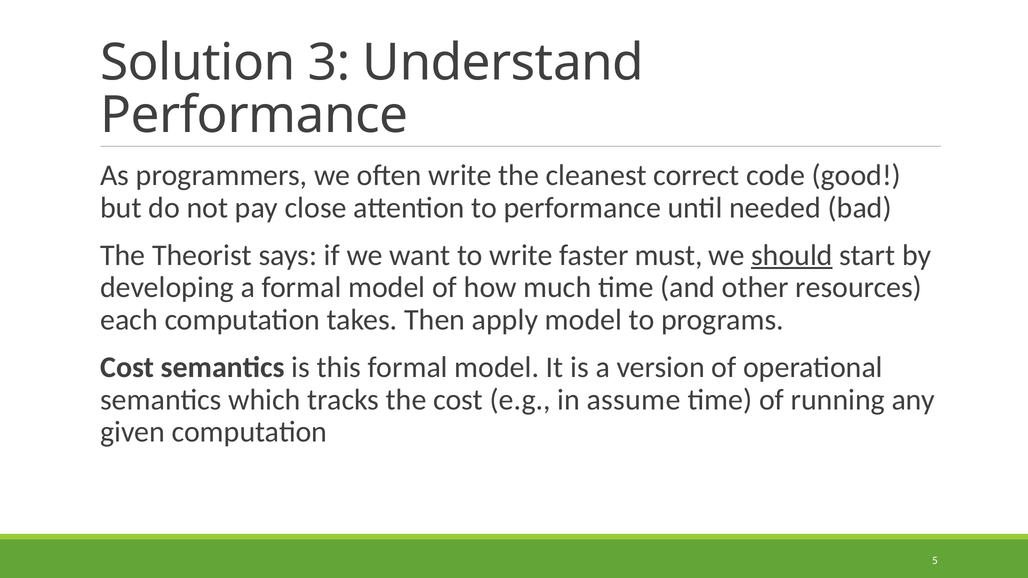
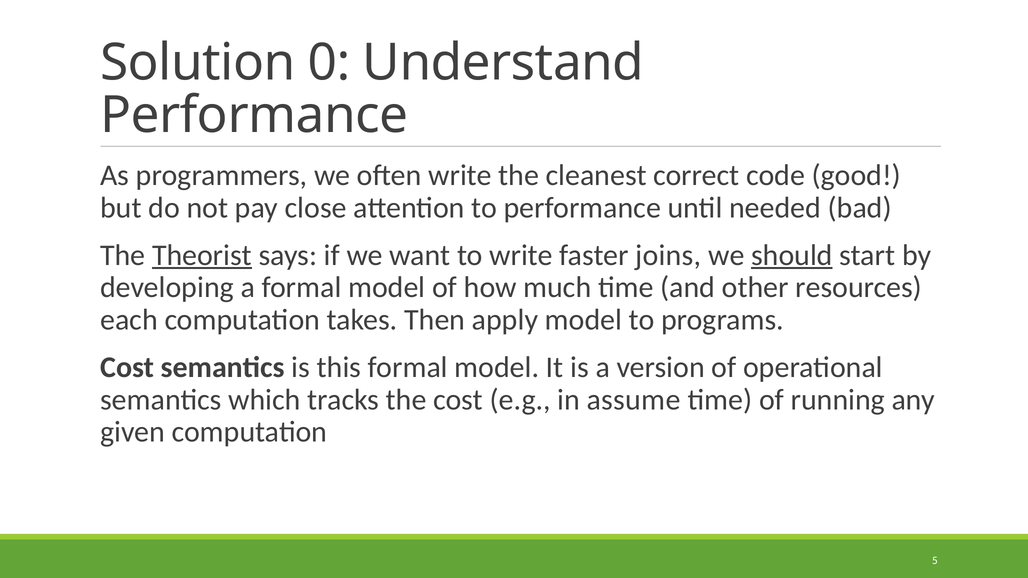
3: 3 -> 0
Theorist underline: none -> present
must: must -> joins
